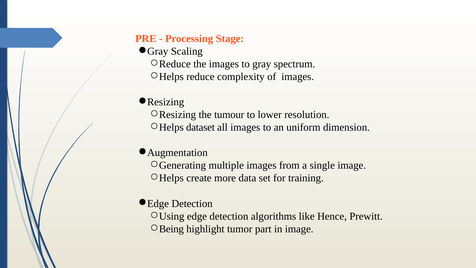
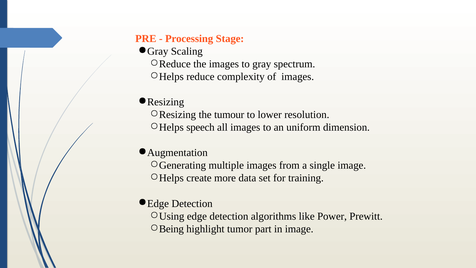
dataset: dataset -> speech
Hence: Hence -> Power
